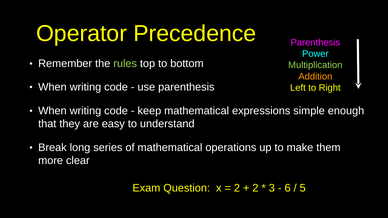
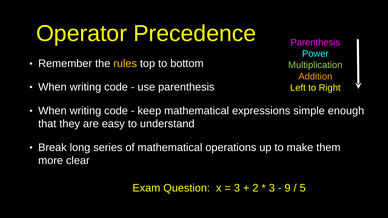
rules colour: light green -> yellow
2 at (237, 188): 2 -> 3
6: 6 -> 9
